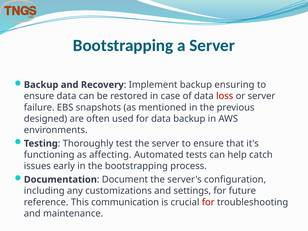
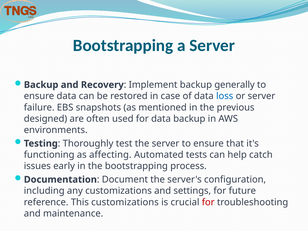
ensuring: ensuring -> generally
loss colour: red -> blue
This communication: communication -> customizations
